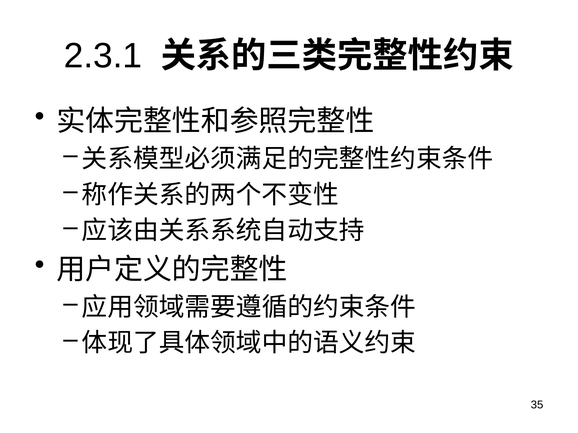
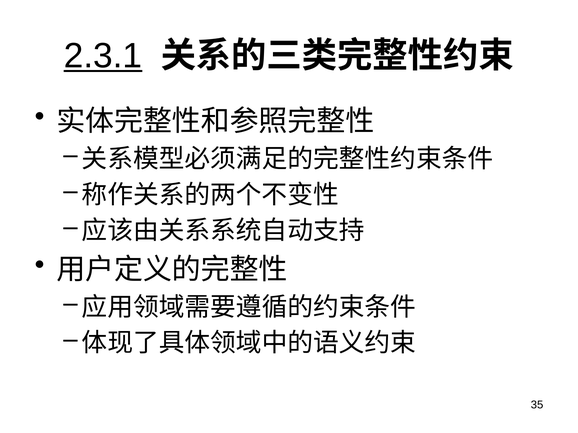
2.3.1 underline: none -> present
